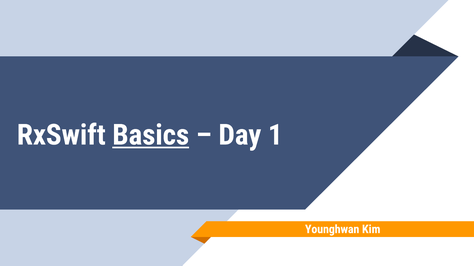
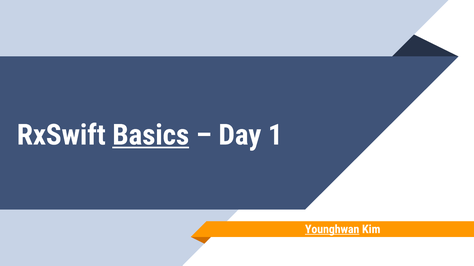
Younghwan underline: none -> present
